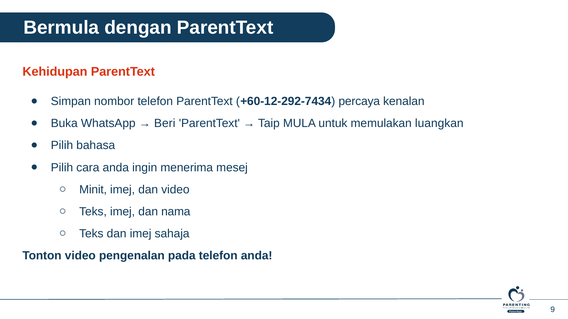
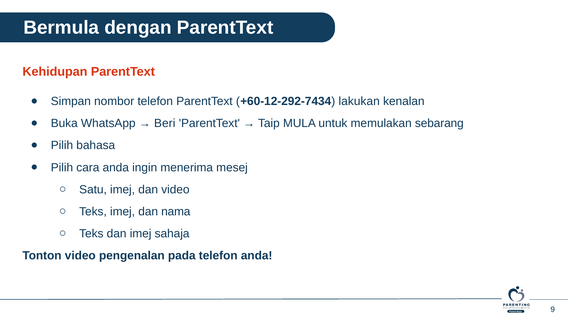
percaya: percaya -> lakukan
luangkan: luangkan -> sebarang
Minit: Minit -> Satu
